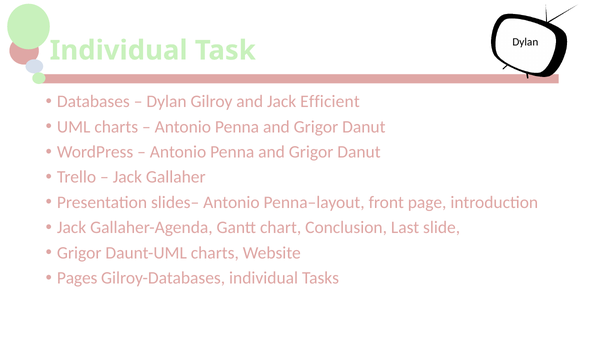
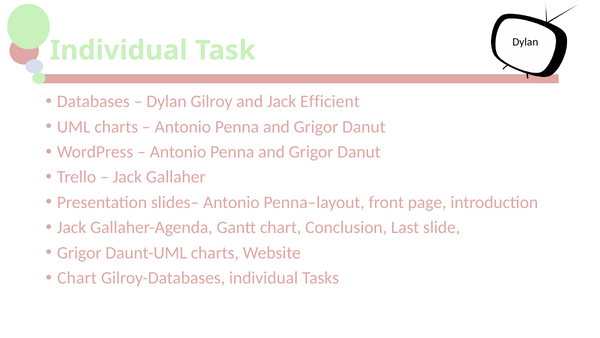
Pages at (77, 278): Pages -> Chart
